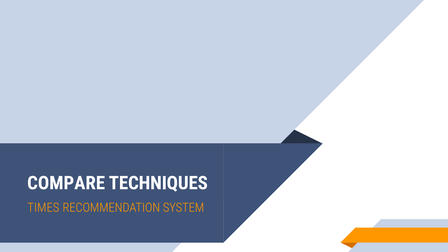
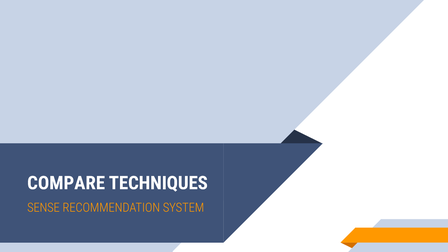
TIMES: TIMES -> SENSE
